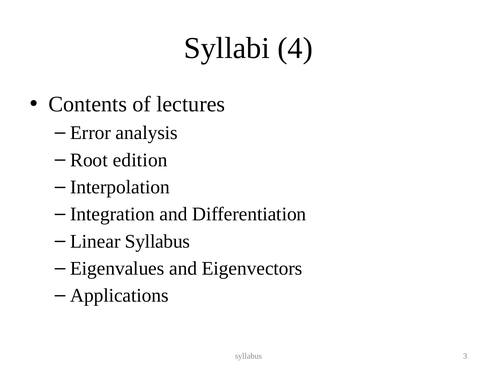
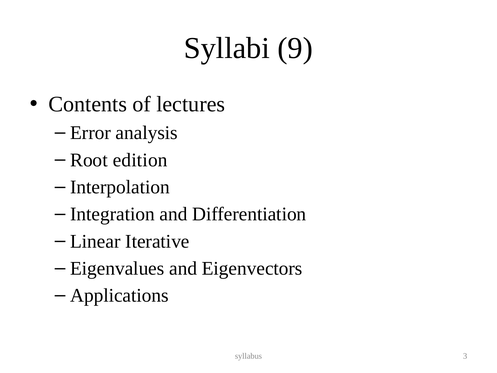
4: 4 -> 9
Linear Syllabus: Syllabus -> Iterative
